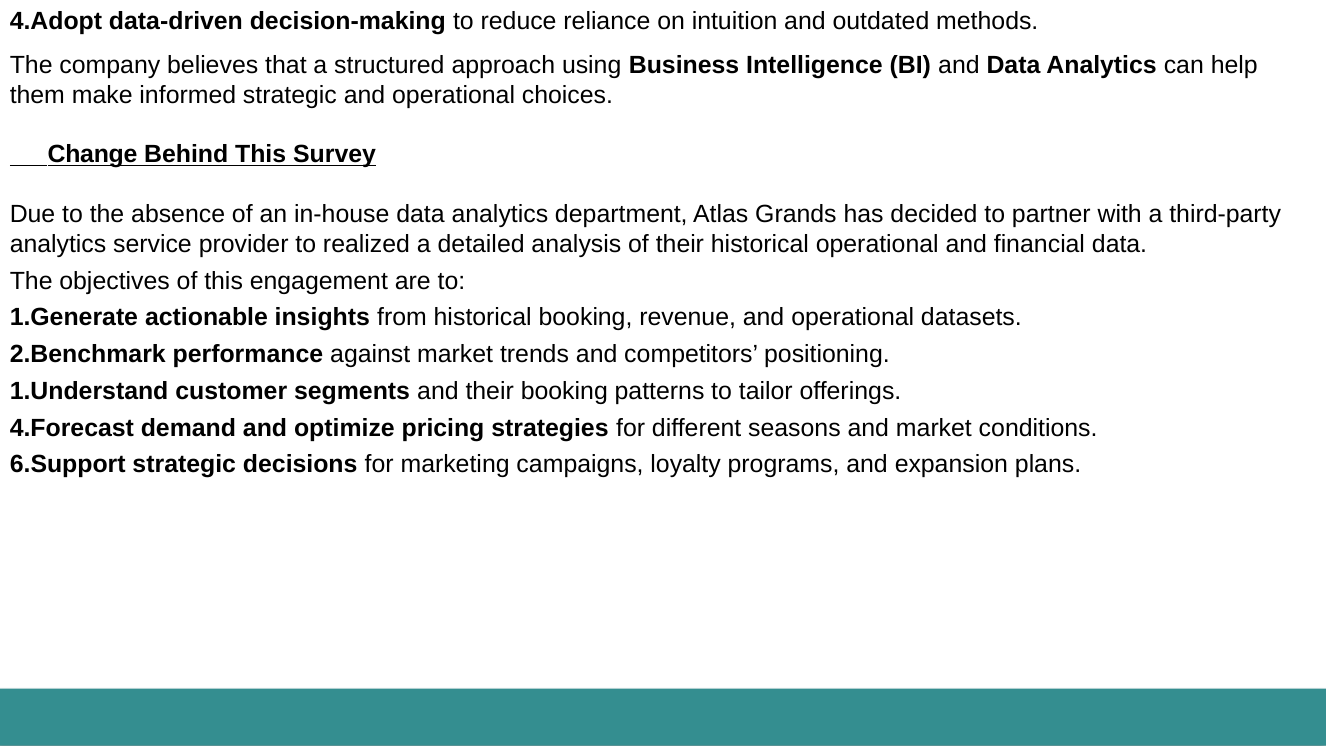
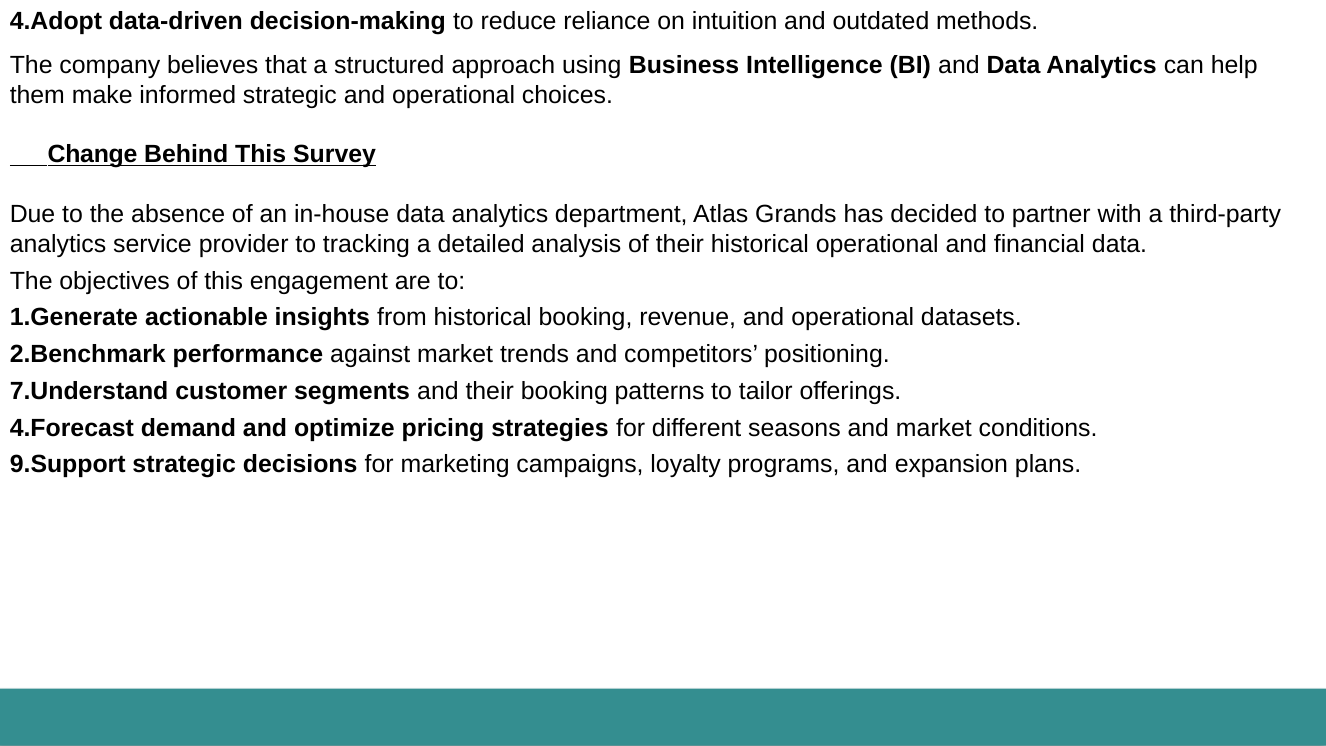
realized: realized -> tracking
1.Understand: 1.Understand -> 7.Understand
6.Support: 6.Support -> 9.Support
